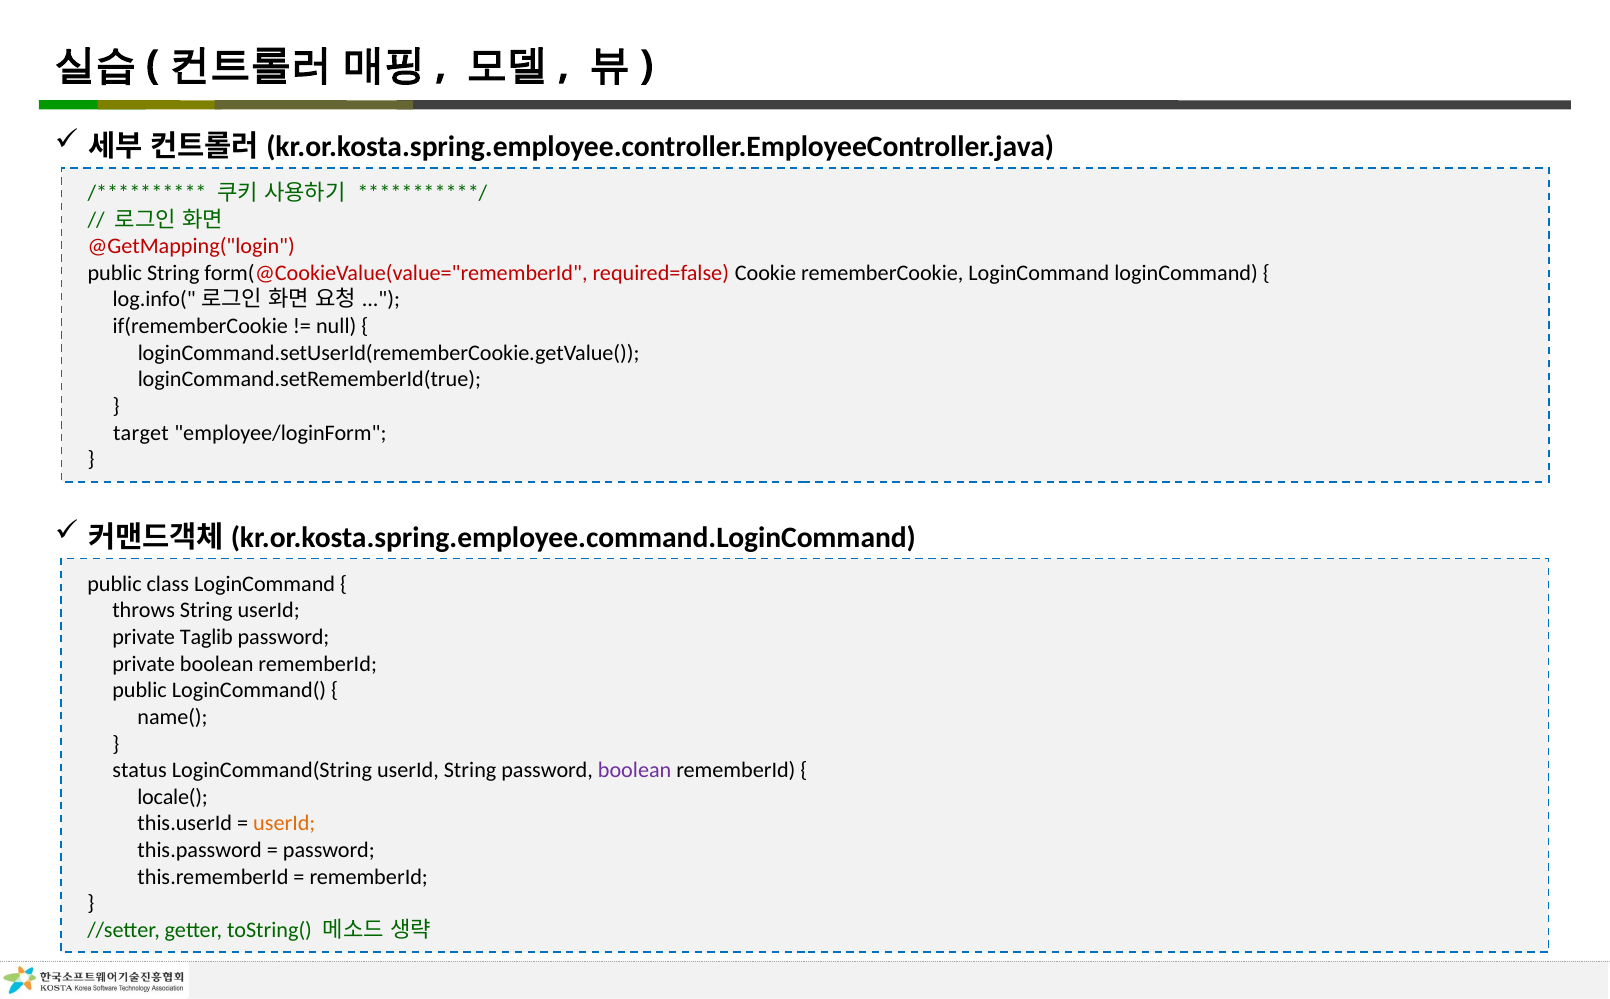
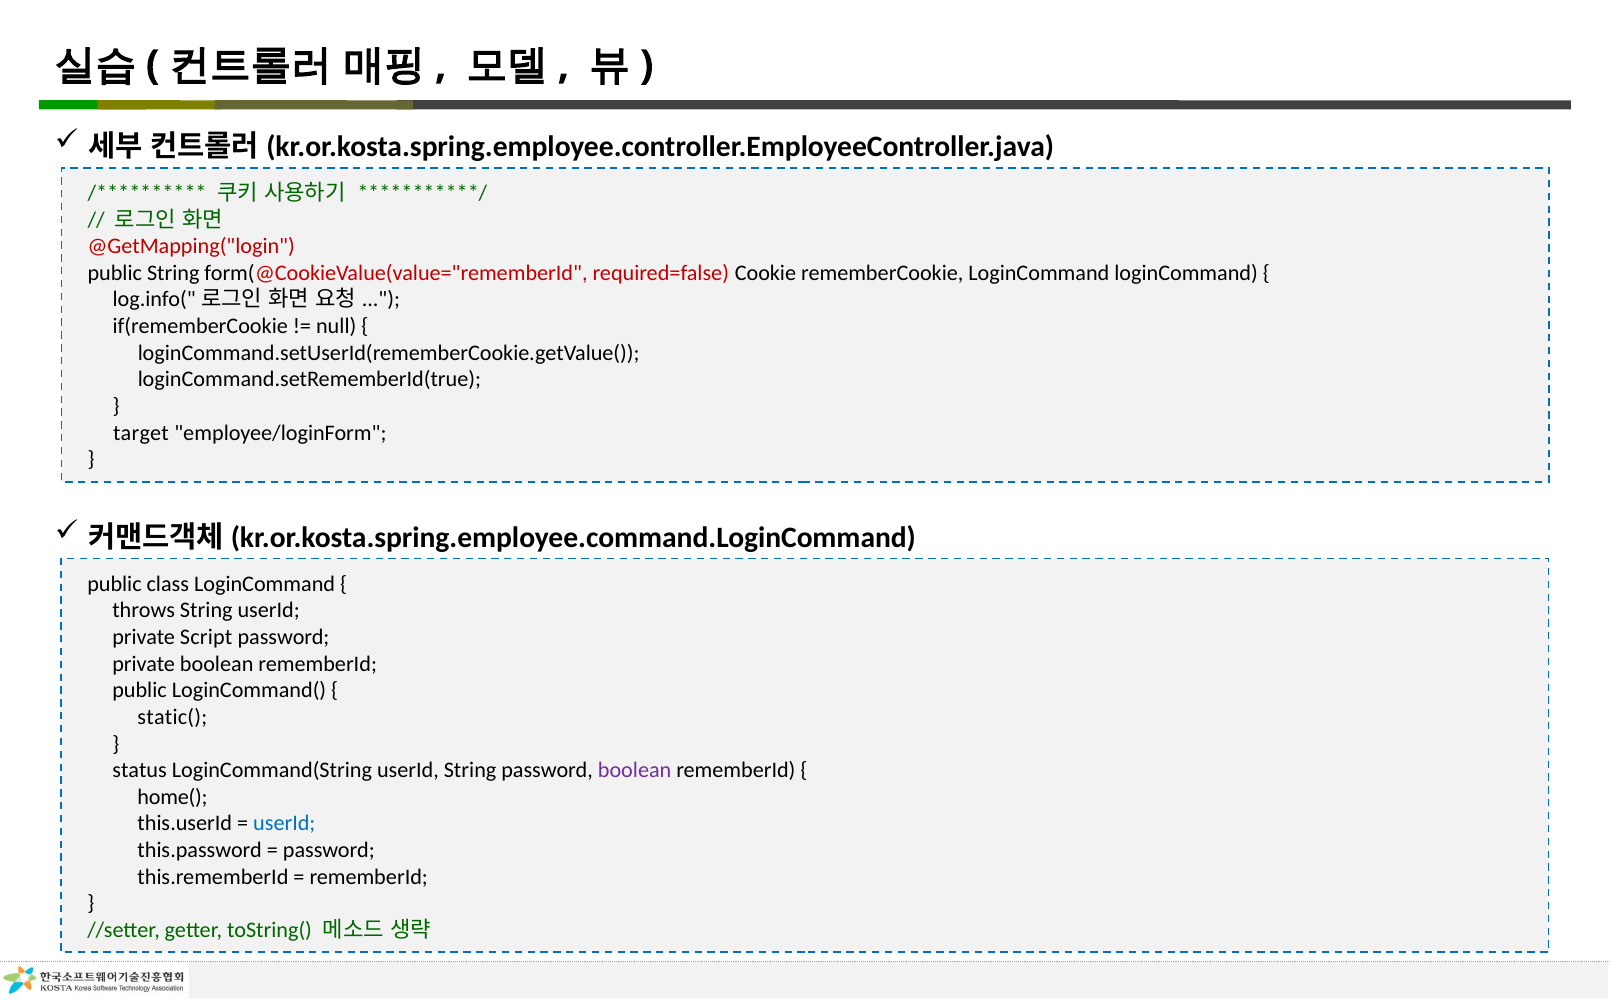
Taglib: Taglib -> Script
name(: name( -> static(
locale(: locale( -> home(
userId at (284, 824) colour: orange -> blue
